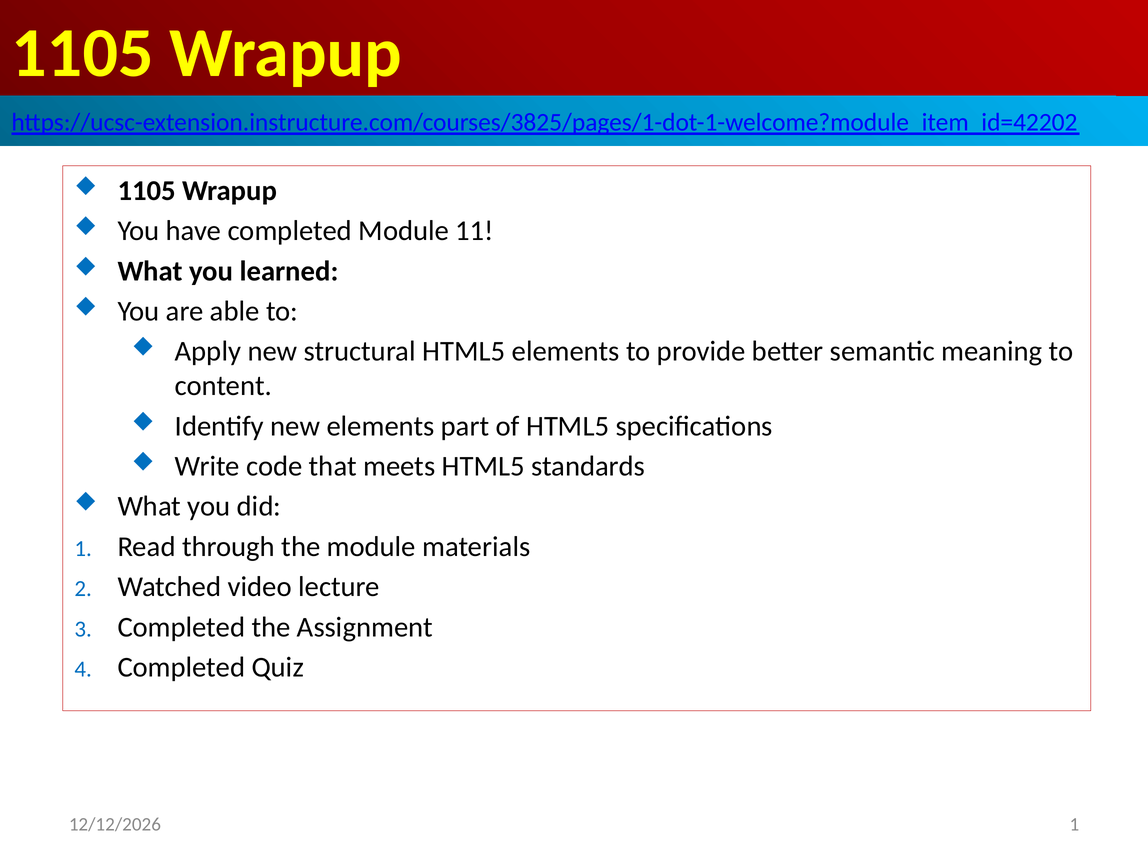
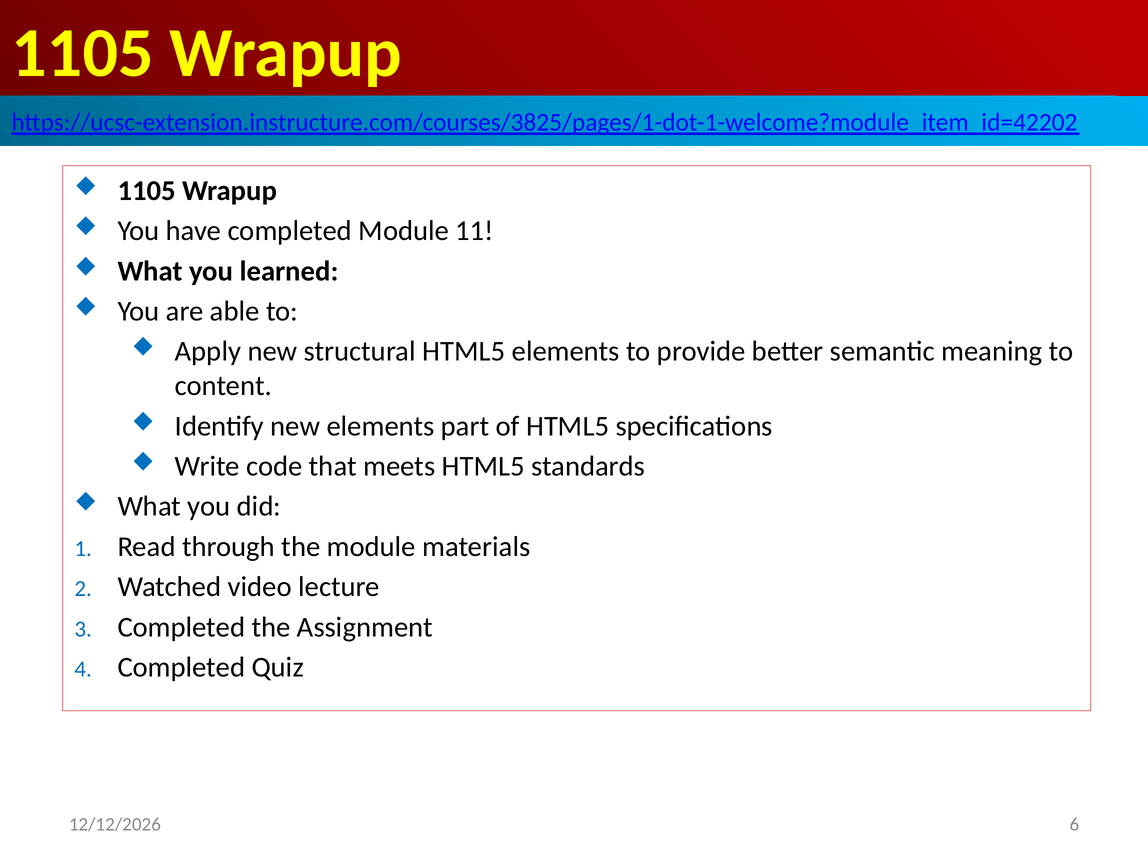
1 at (1074, 825): 1 -> 6
